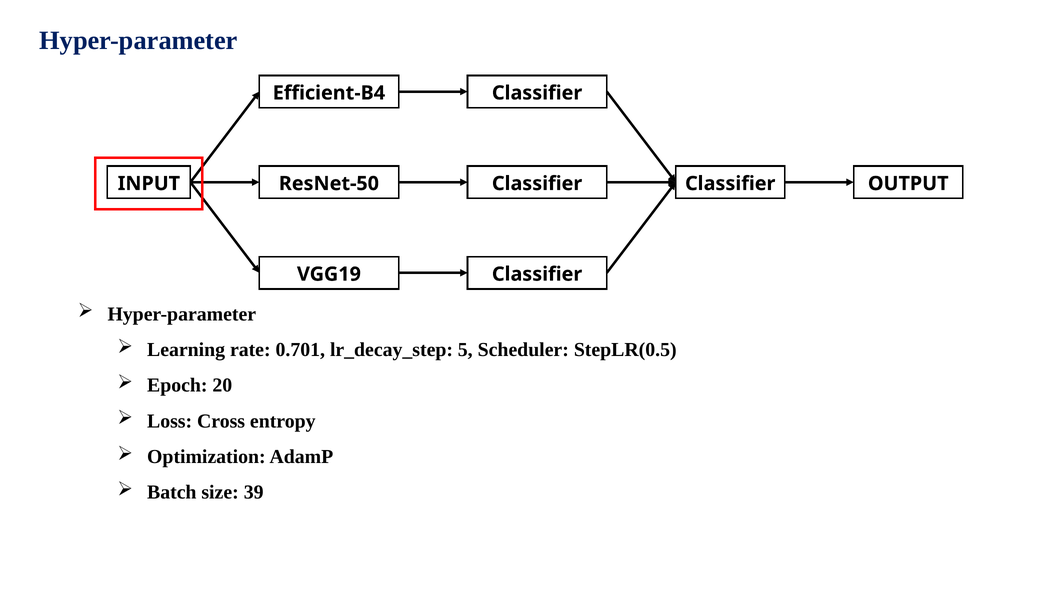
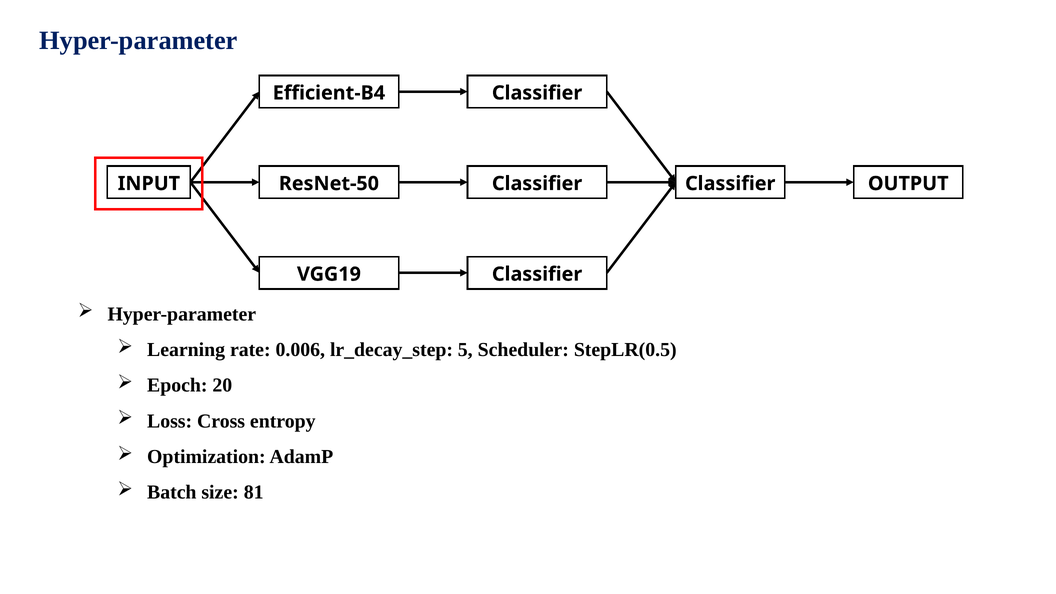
0.701: 0.701 -> 0.006
39: 39 -> 81
